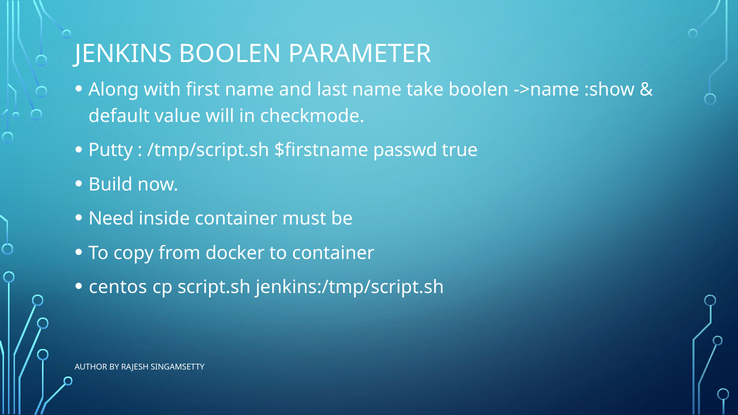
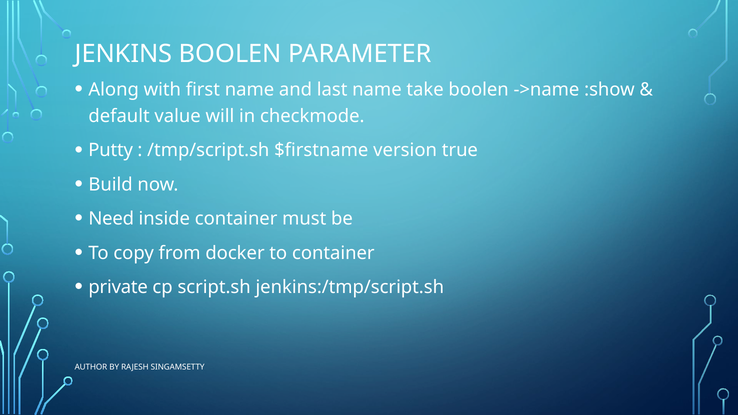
passwd: passwd -> version
centos: centos -> private
